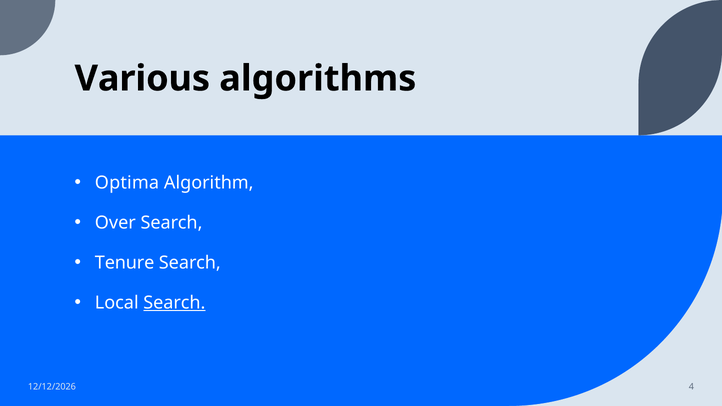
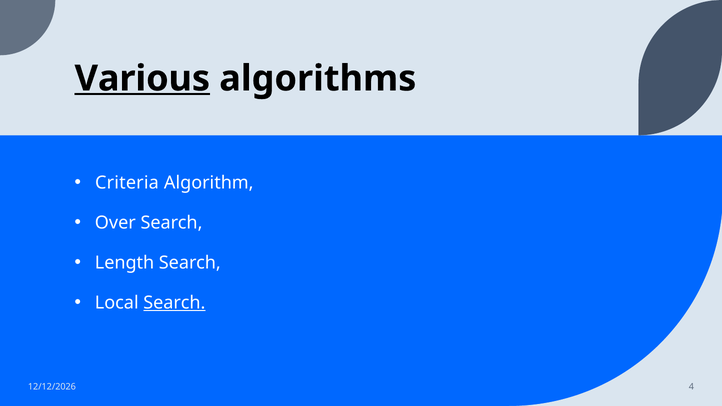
Various underline: none -> present
Optima: Optima -> Criteria
Tenure: Tenure -> Length
